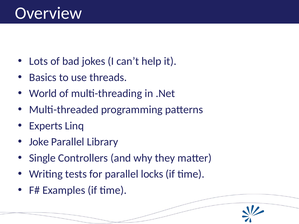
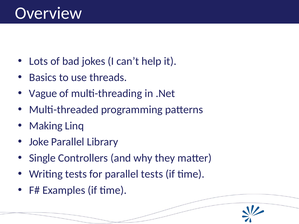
World: World -> Vague
Experts: Experts -> Making
parallel locks: locks -> tests
